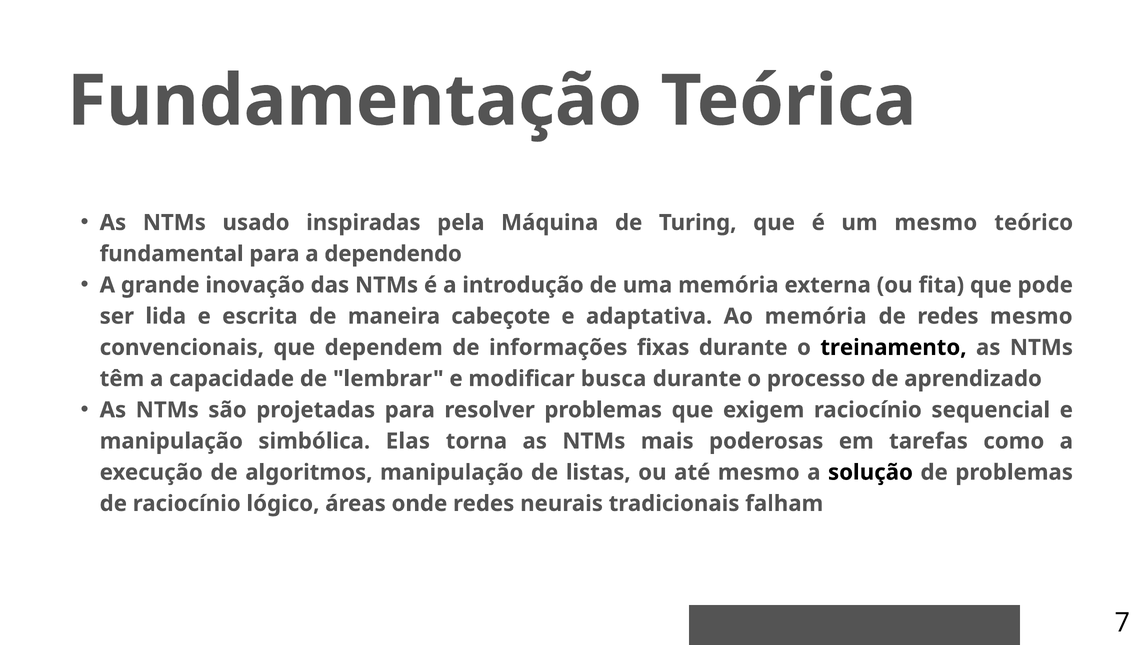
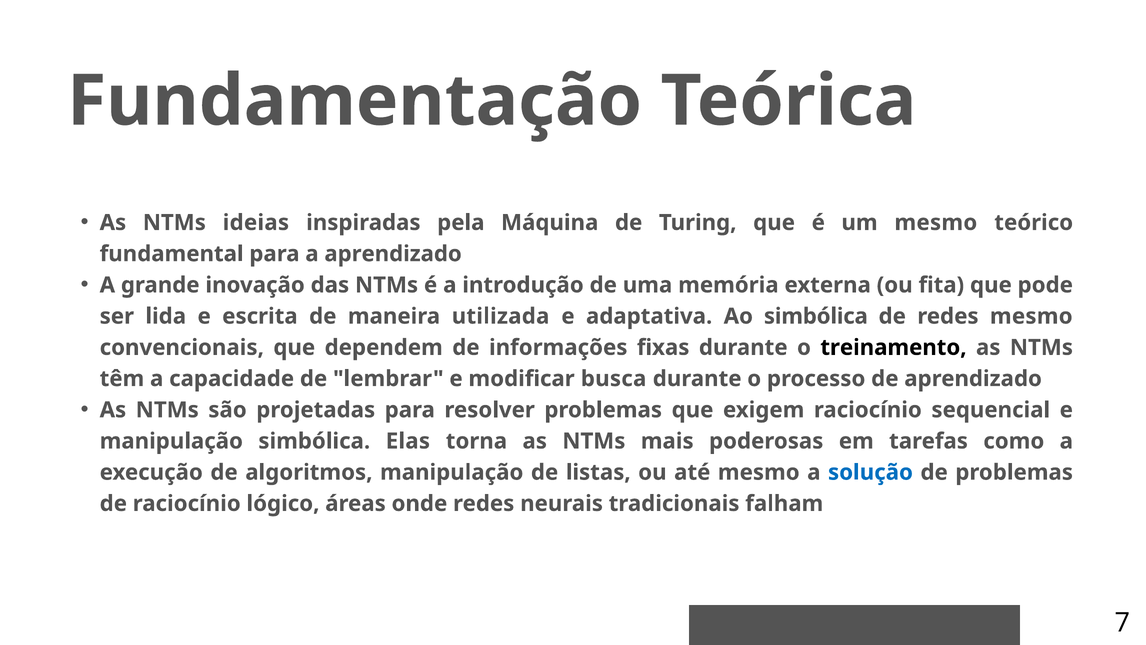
usado: usado -> ideias
a dependendo: dependendo -> aprendizado
cabeçote: cabeçote -> utilizada
Ao memória: memória -> simbólica
solução colour: black -> blue
